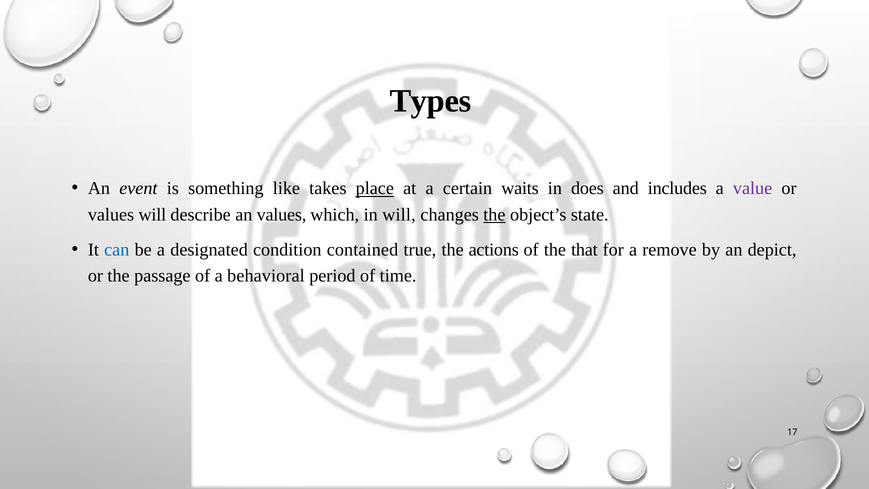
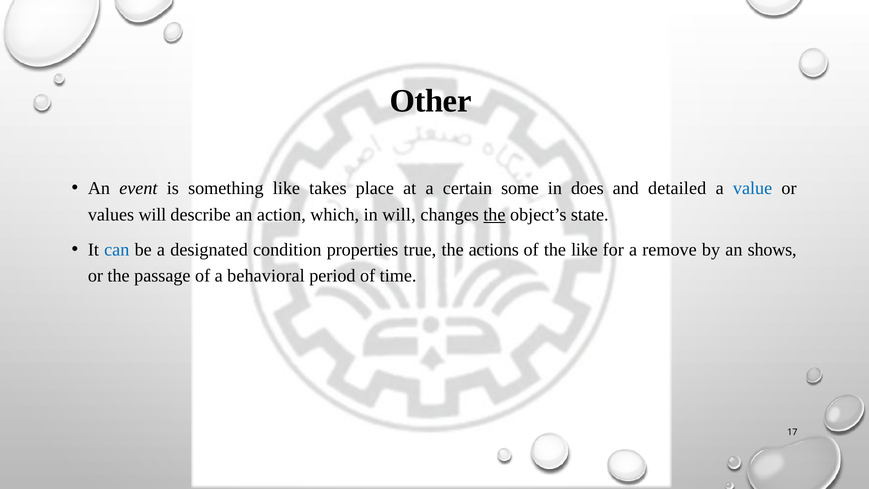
Types: Types -> Other
place underline: present -> none
waits: waits -> some
includes: includes -> detailed
value colour: purple -> blue
an values: values -> action
contained: contained -> properties
the that: that -> like
depict: depict -> shows
